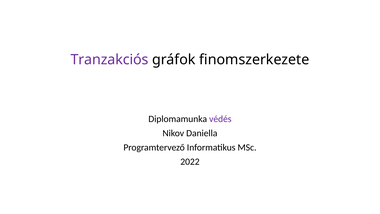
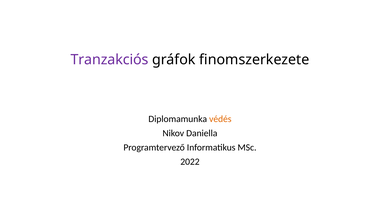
védés colour: purple -> orange
